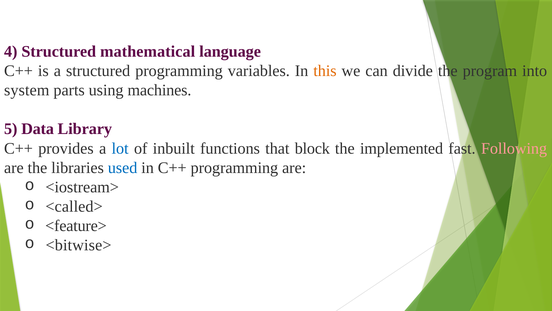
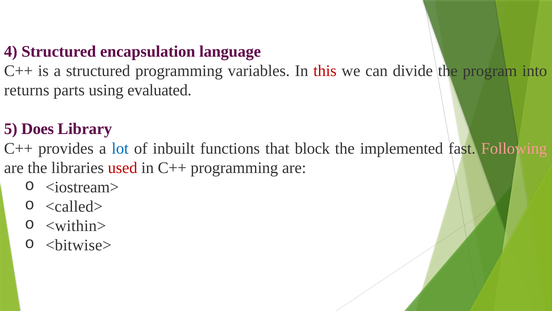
mathematical: mathematical -> encapsulation
this colour: orange -> red
system: system -> returns
machines: machines -> evaluated
Data: Data -> Does
used colour: blue -> red
<feature>: <feature> -> <within>
